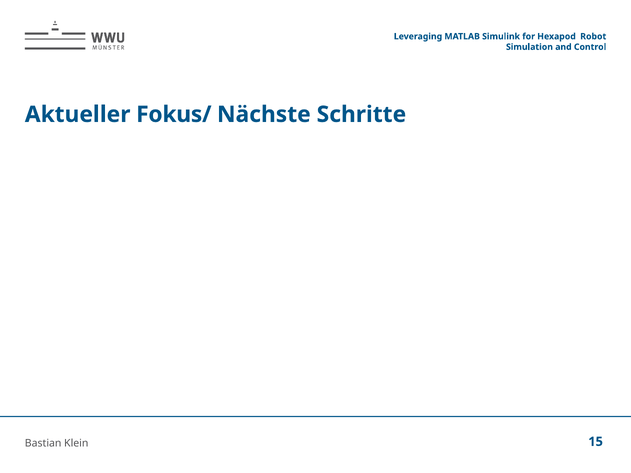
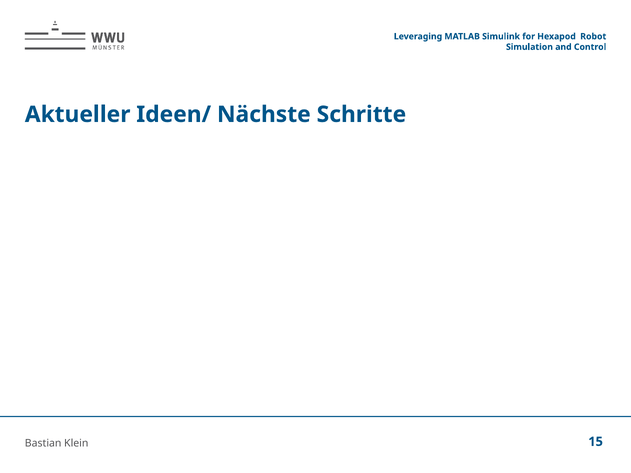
Fokus/: Fokus/ -> Ideen/
